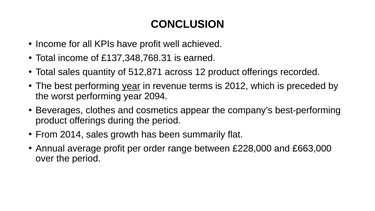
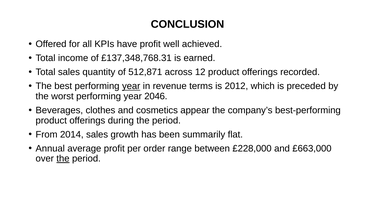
Income at (51, 44): Income -> Offered
2094: 2094 -> 2046
the at (63, 159) underline: none -> present
